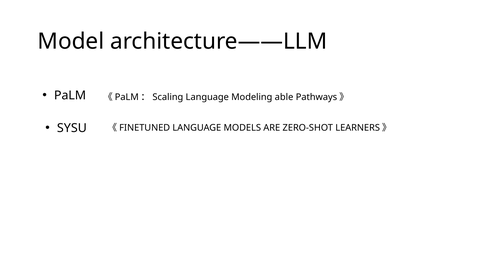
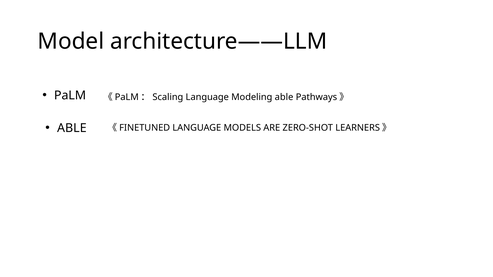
SYSU at (72, 128): SYSU -> ABLE
